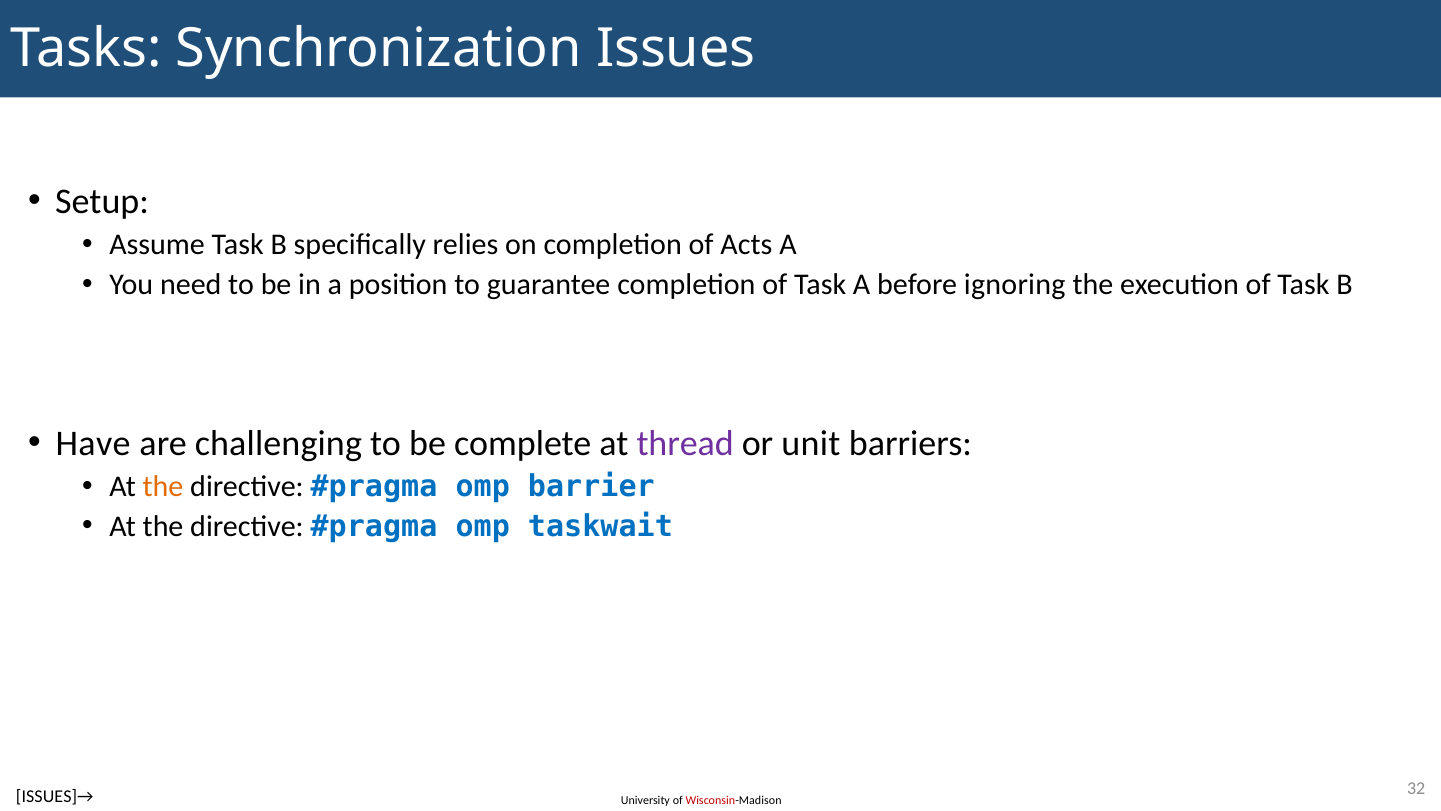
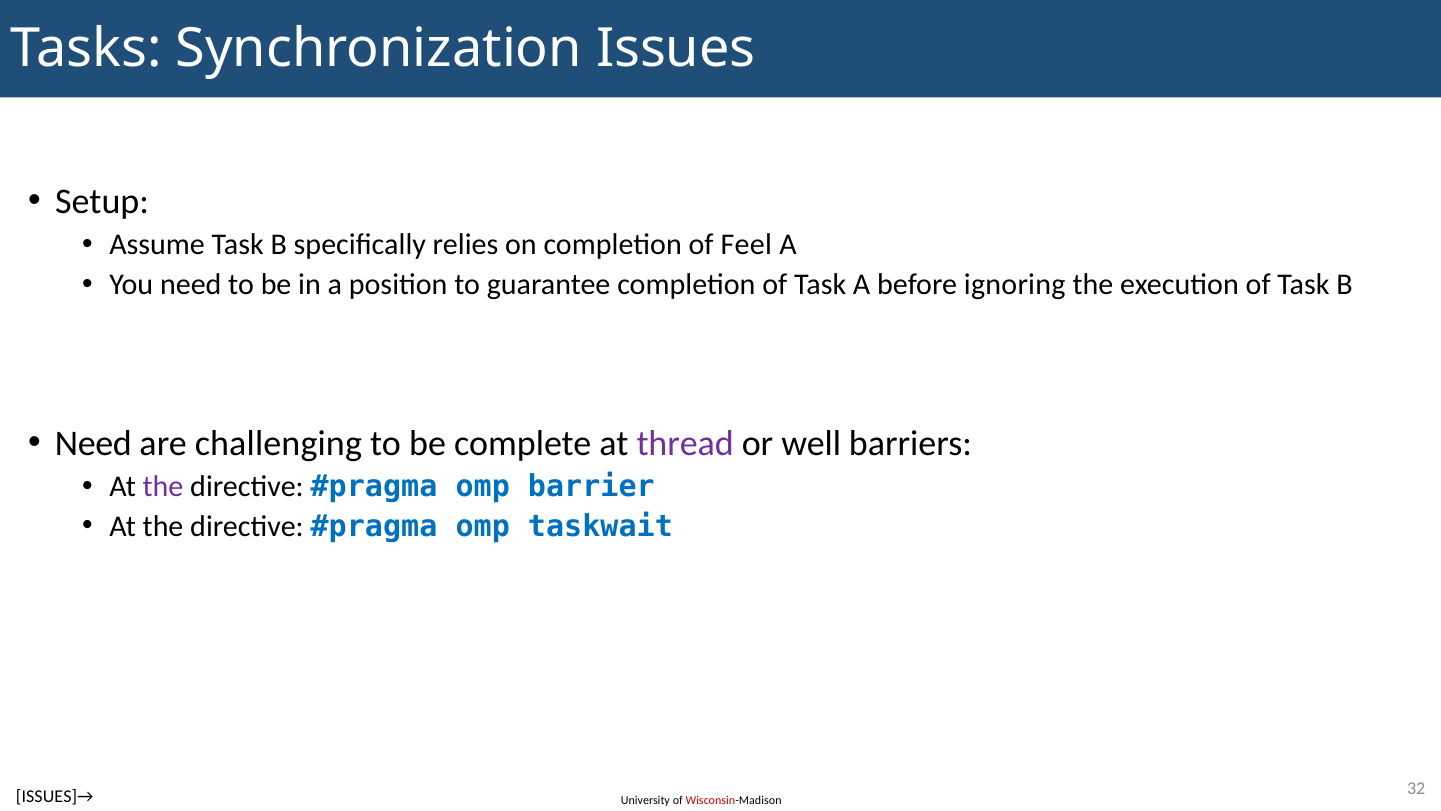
Acts: Acts -> Feel
Have at (93, 443): Have -> Need
unit: unit -> well
the at (163, 486) colour: orange -> purple
